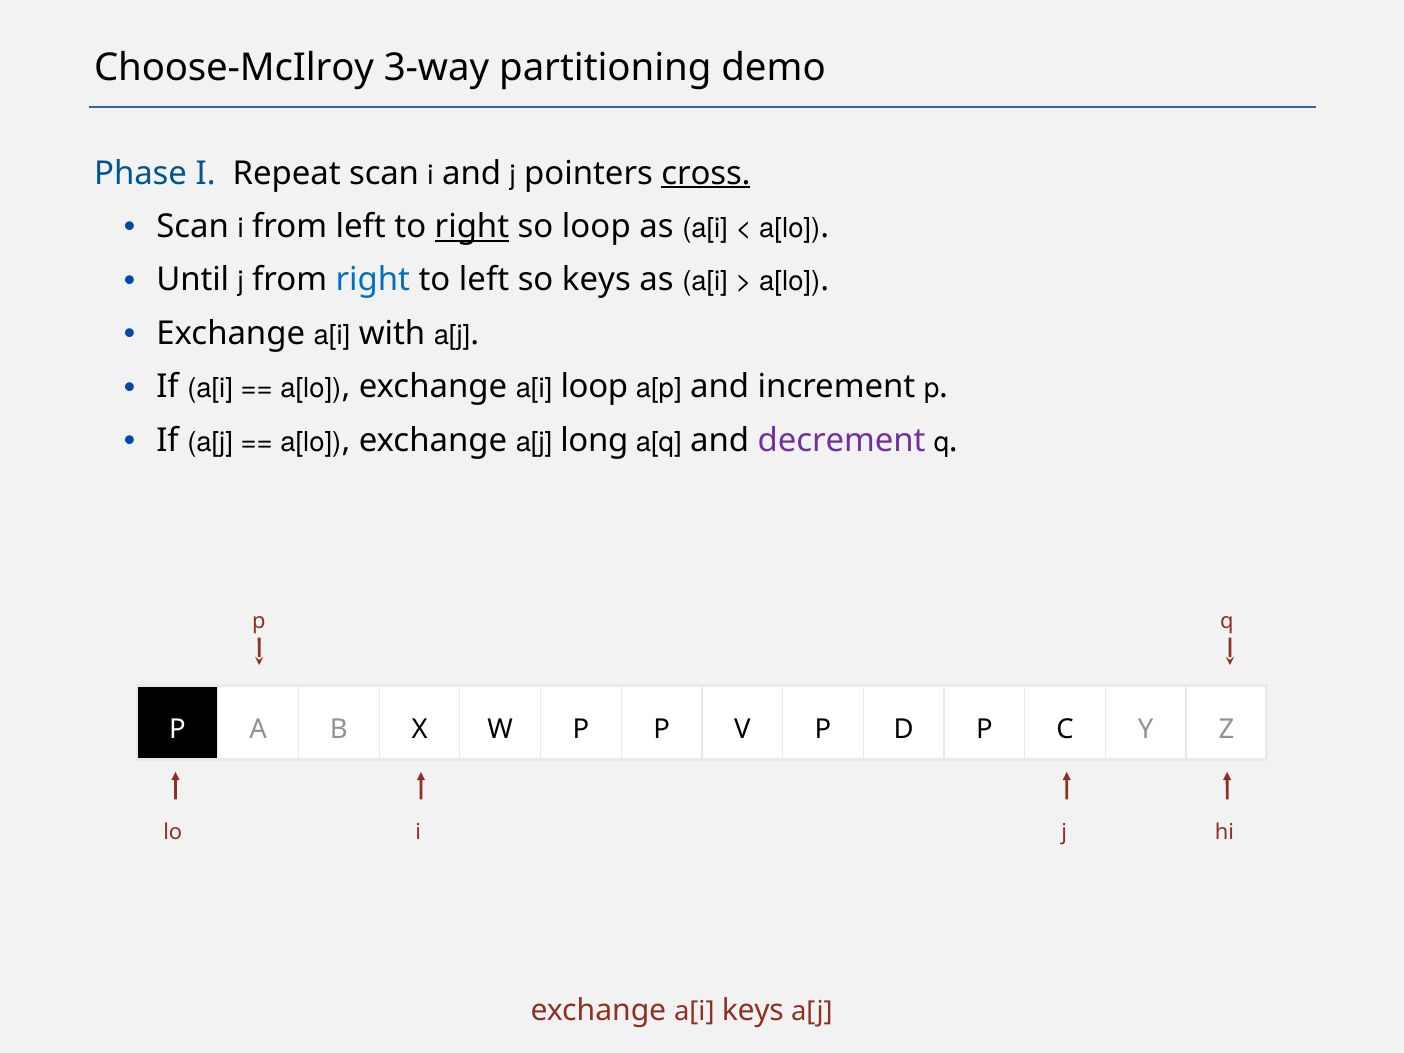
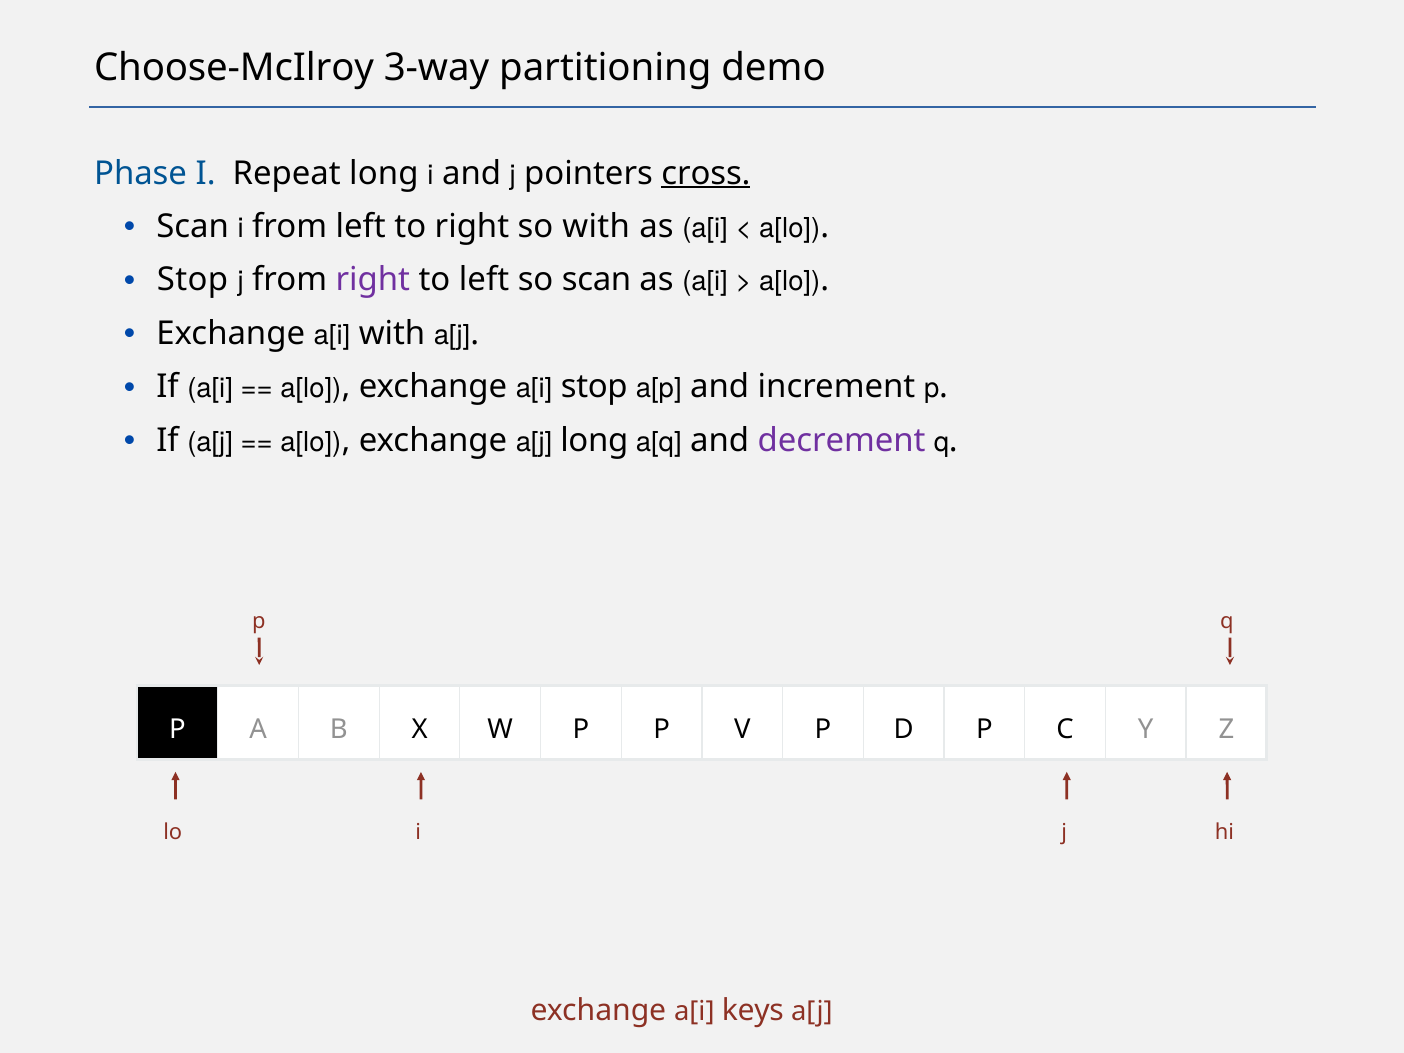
Repeat scan: scan -> long
right at (472, 227) underline: present -> none
so loop: loop -> with
Until at (193, 280): Until -> Stop
right at (373, 280) colour: blue -> purple
so keys: keys -> scan
a[i loop: loop -> stop
